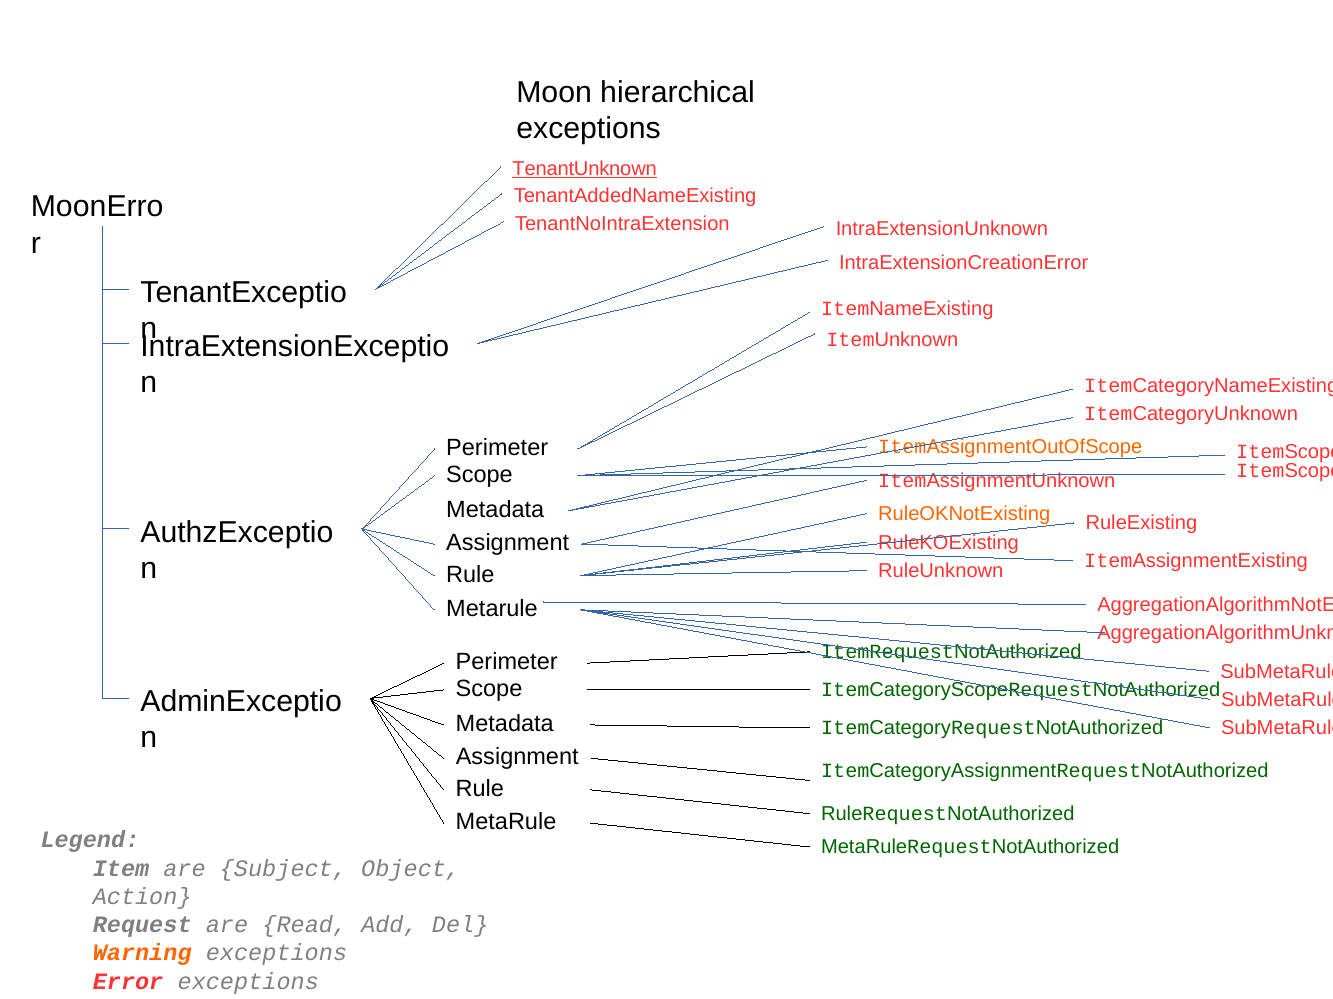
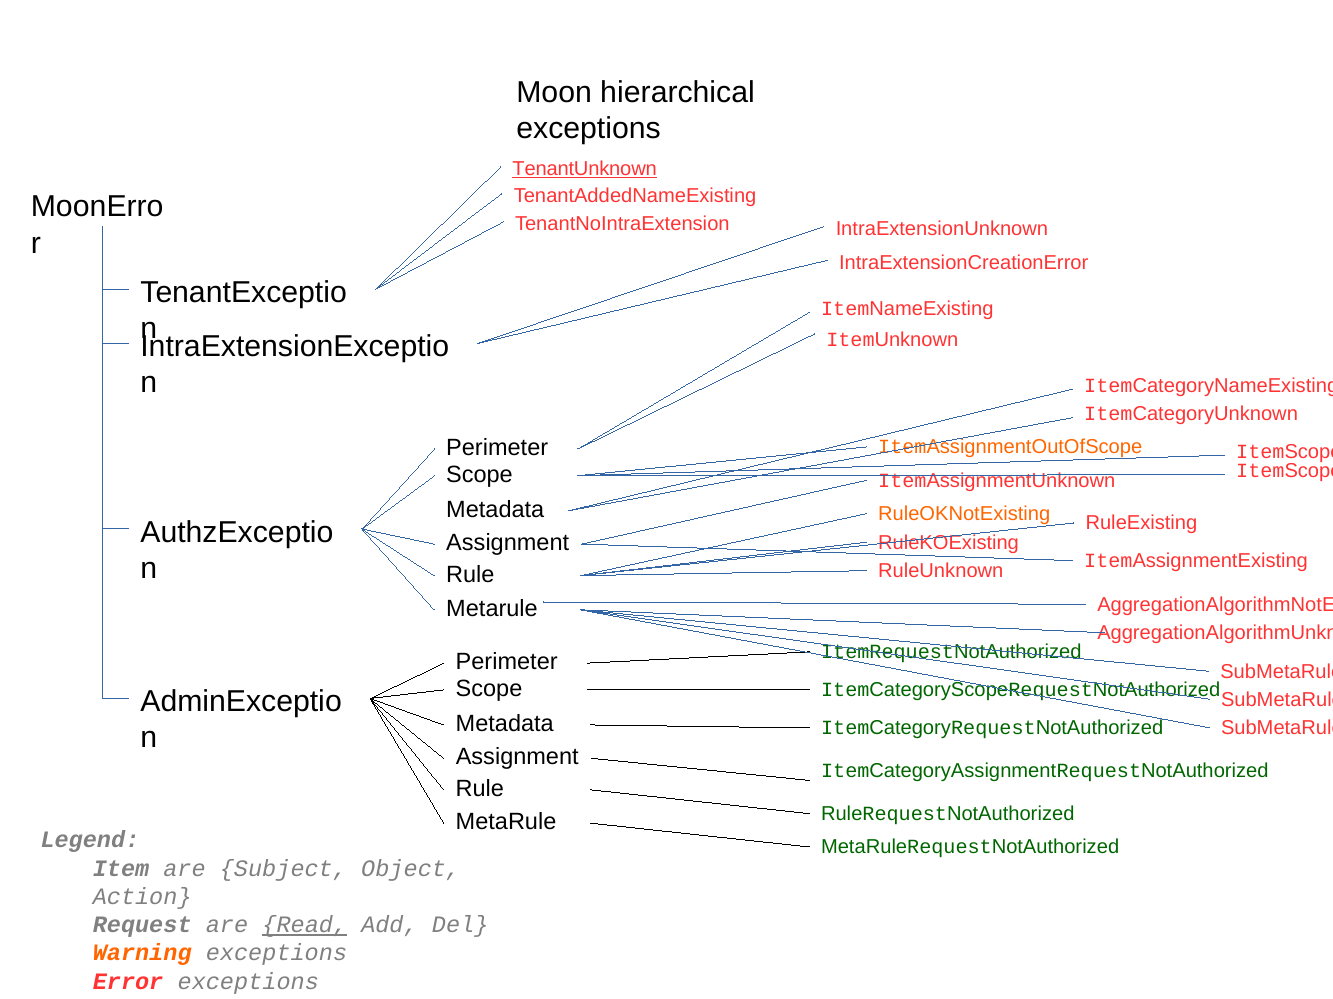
Read underline: none -> present
